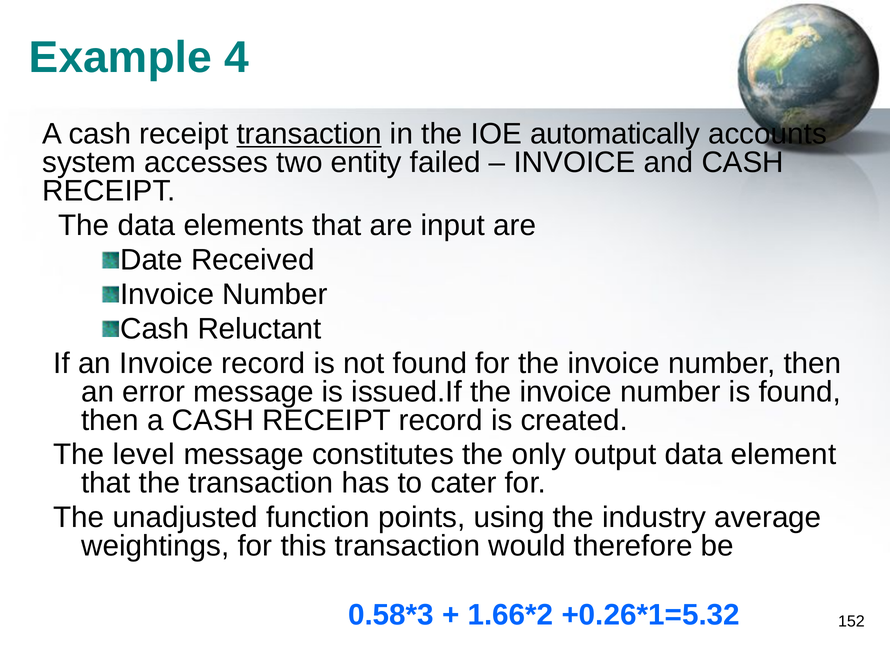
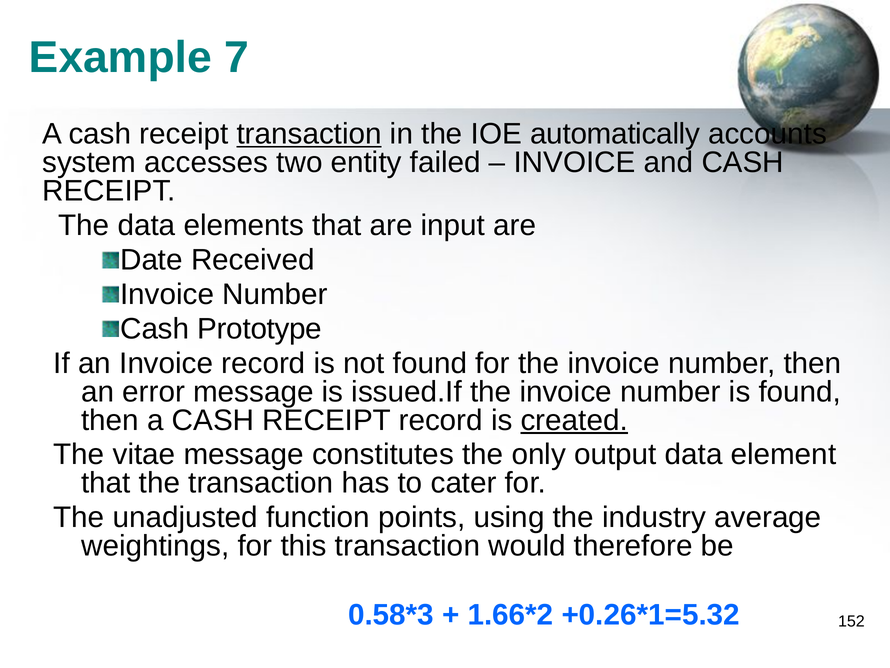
4: 4 -> 7
Reluctant: Reluctant -> Prototype
created underline: none -> present
level: level -> vitae
